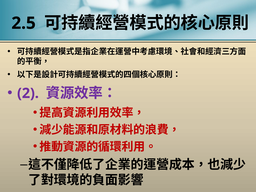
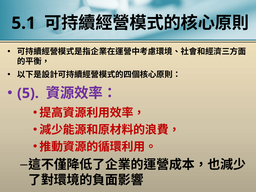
2.5: 2.5 -> 5.1
2: 2 -> 5
